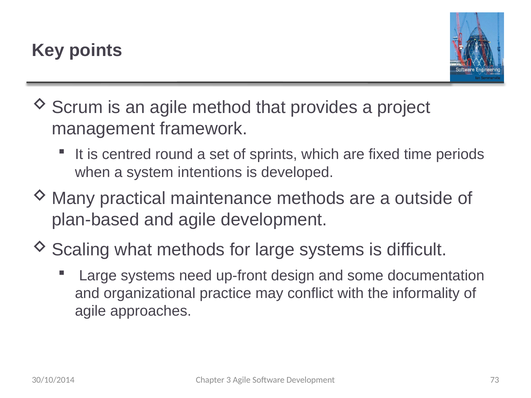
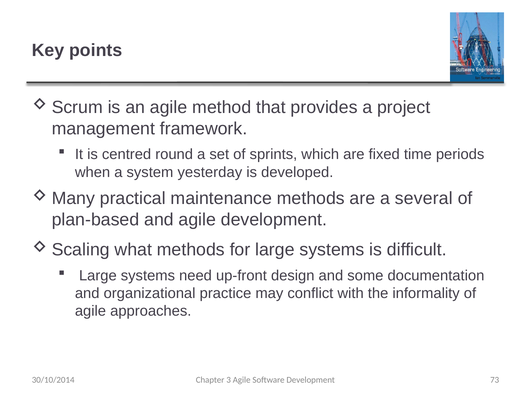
intentions: intentions -> yesterday
outside: outside -> several
